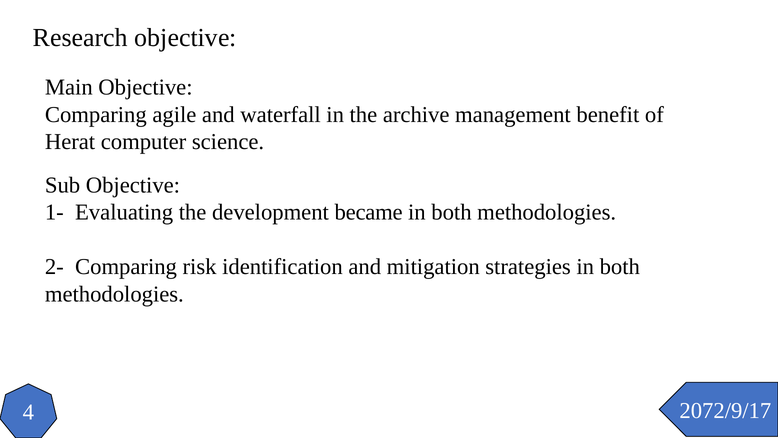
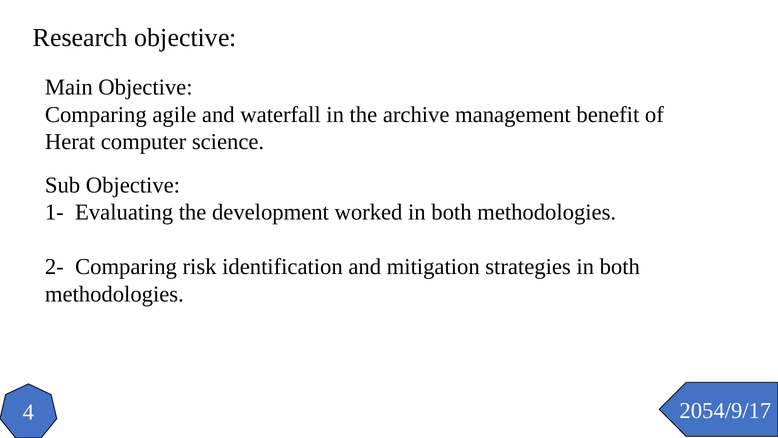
became: became -> worked
2072/9/17: 2072/9/17 -> 2054/9/17
